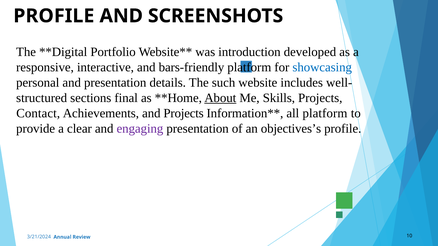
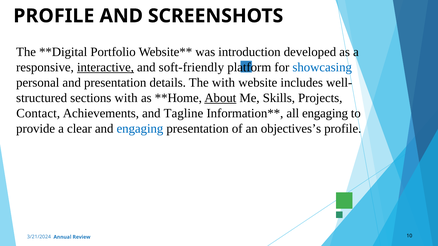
interactive underline: none -> present
bars-friendly: bars-friendly -> soft-friendly
The such: such -> with
sections final: final -> with
and Projects: Projects -> Tagline
all platform: platform -> engaging
engaging at (140, 129) colour: purple -> blue
